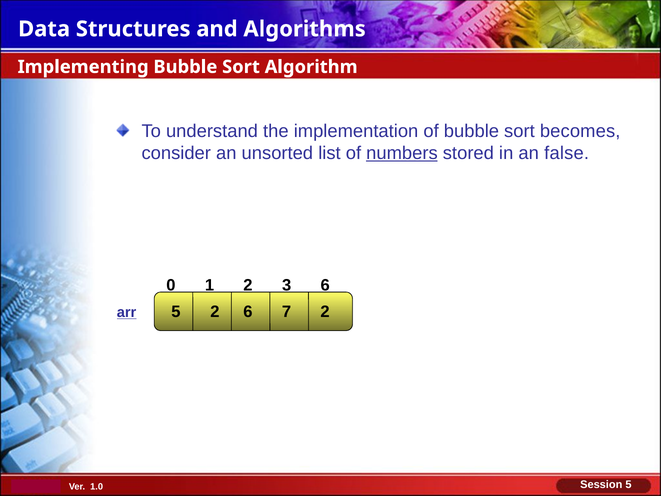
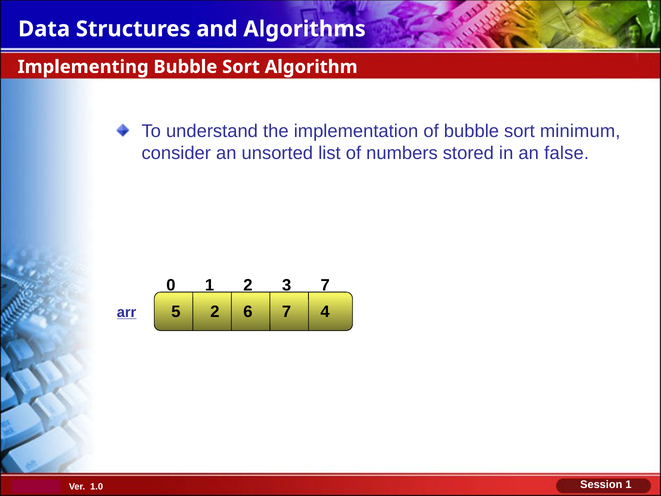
becomes: becomes -> minimum
numbers underline: present -> none
0 6: 6 -> 7
5 2: 2 -> 4
5 at (628, 484): 5 -> 1
